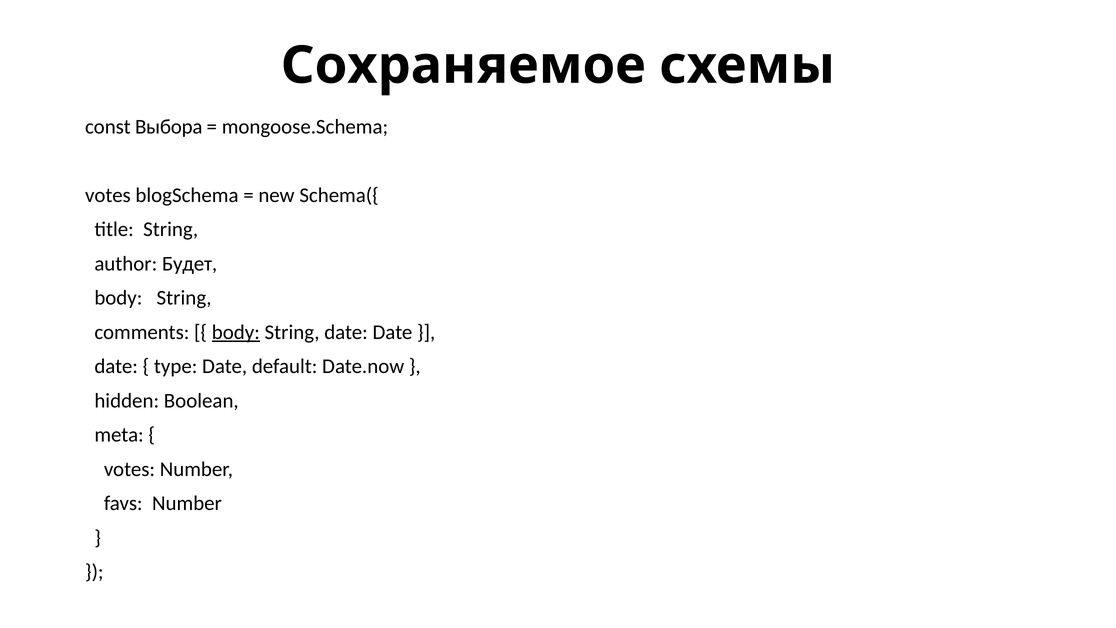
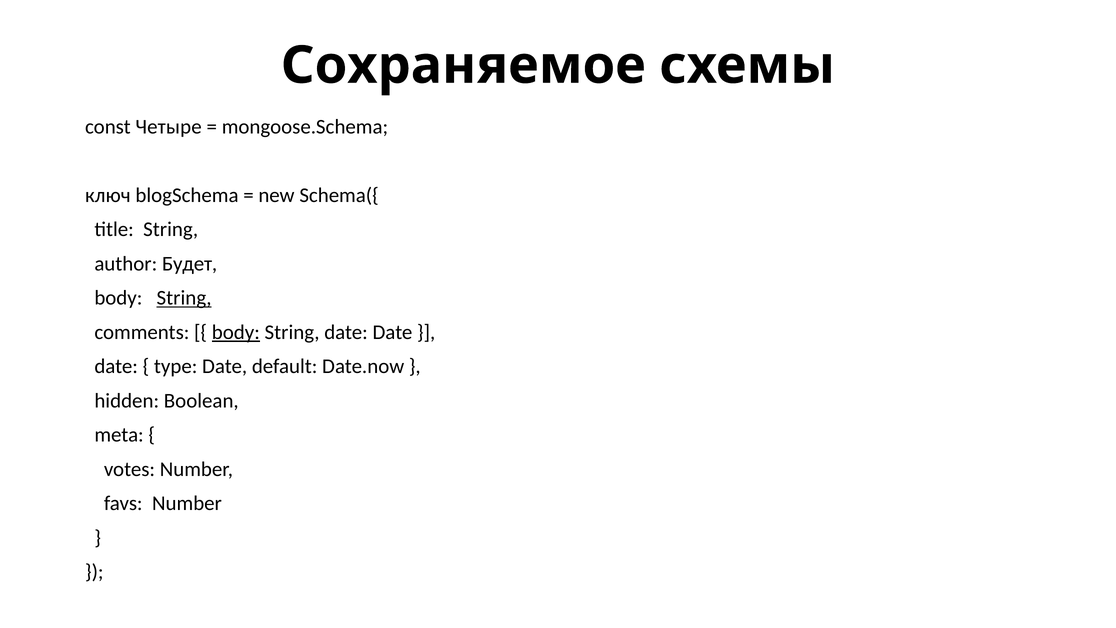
Выбора: Выбора -> Четыре
votes at (108, 195): votes -> ключ
String at (184, 298) underline: none -> present
